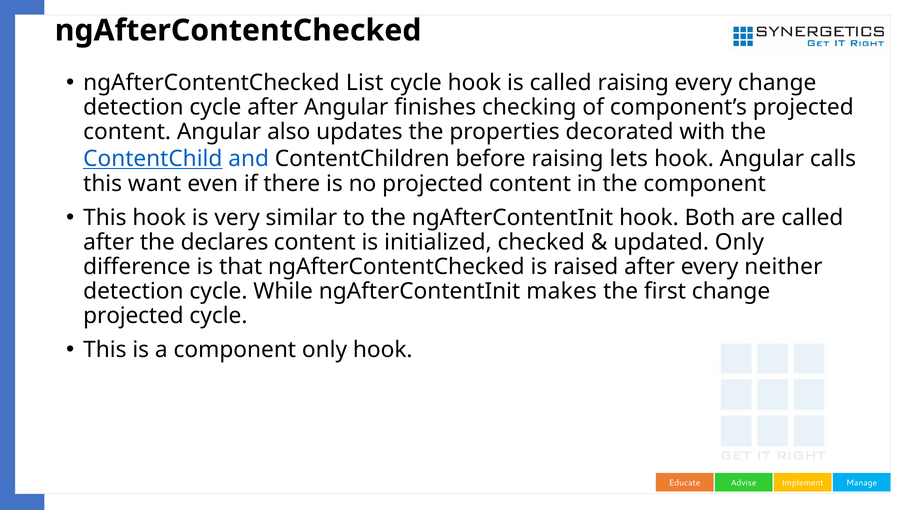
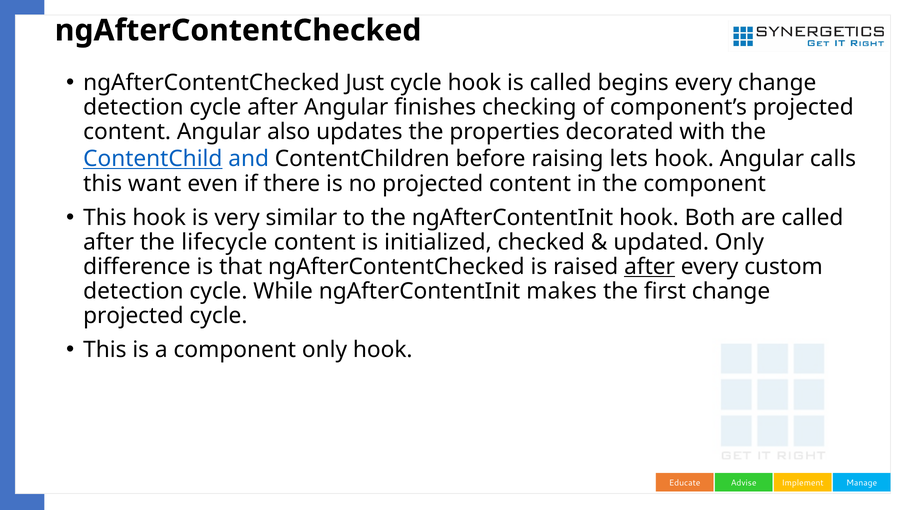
List: List -> Just
called raising: raising -> begins
declares: declares -> lifecycle
after at (650, 267) underline: none -> present
neither: neither -> custom
